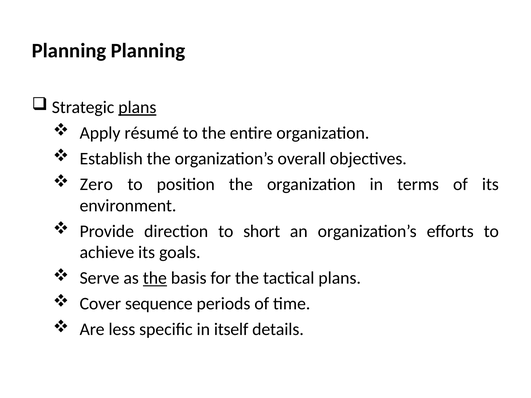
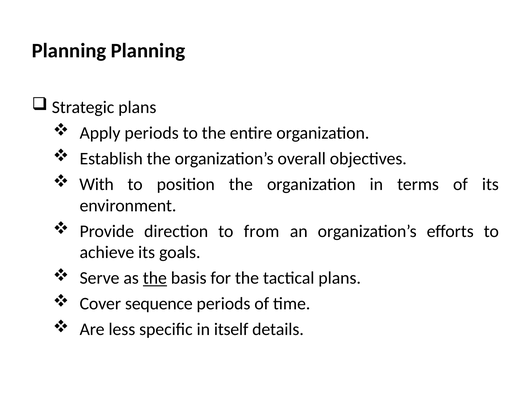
plans at (137, 107) underline: present -> none
Apply résumé: résumé -> periods
Zero: Zero -> With
short: short -> from
